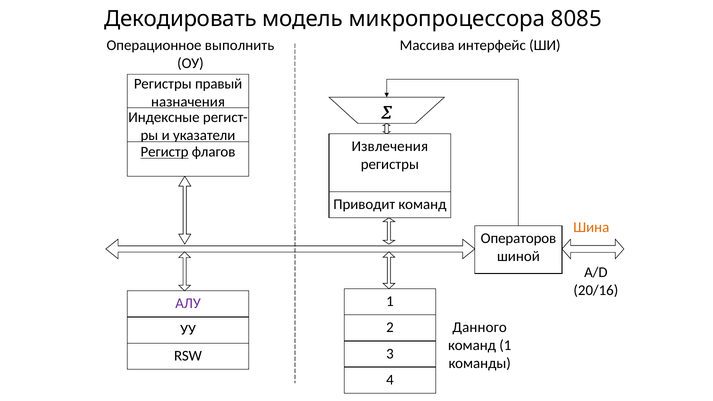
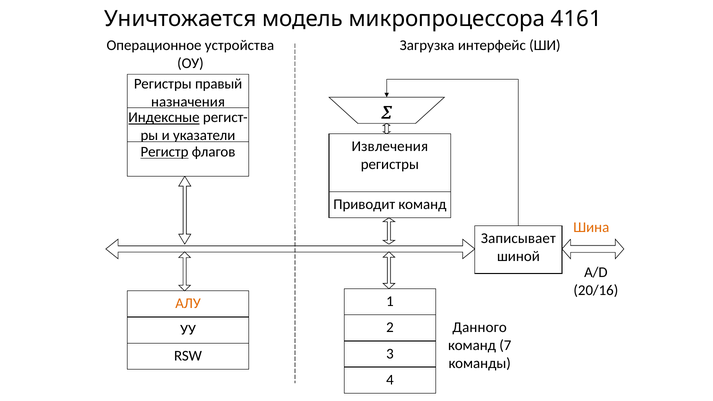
Декодировать: Декодировать -> Уничтожается
8085: 8085 -> 4161
выполнить: выполнить -> устройства
Массива: Массива -> Загрузка
Индексные underline: none -> present
Операторов: Операторов -> Записывает
АЛУ colour: purple -> orange
1 at (505, 345): 1 -> 7
